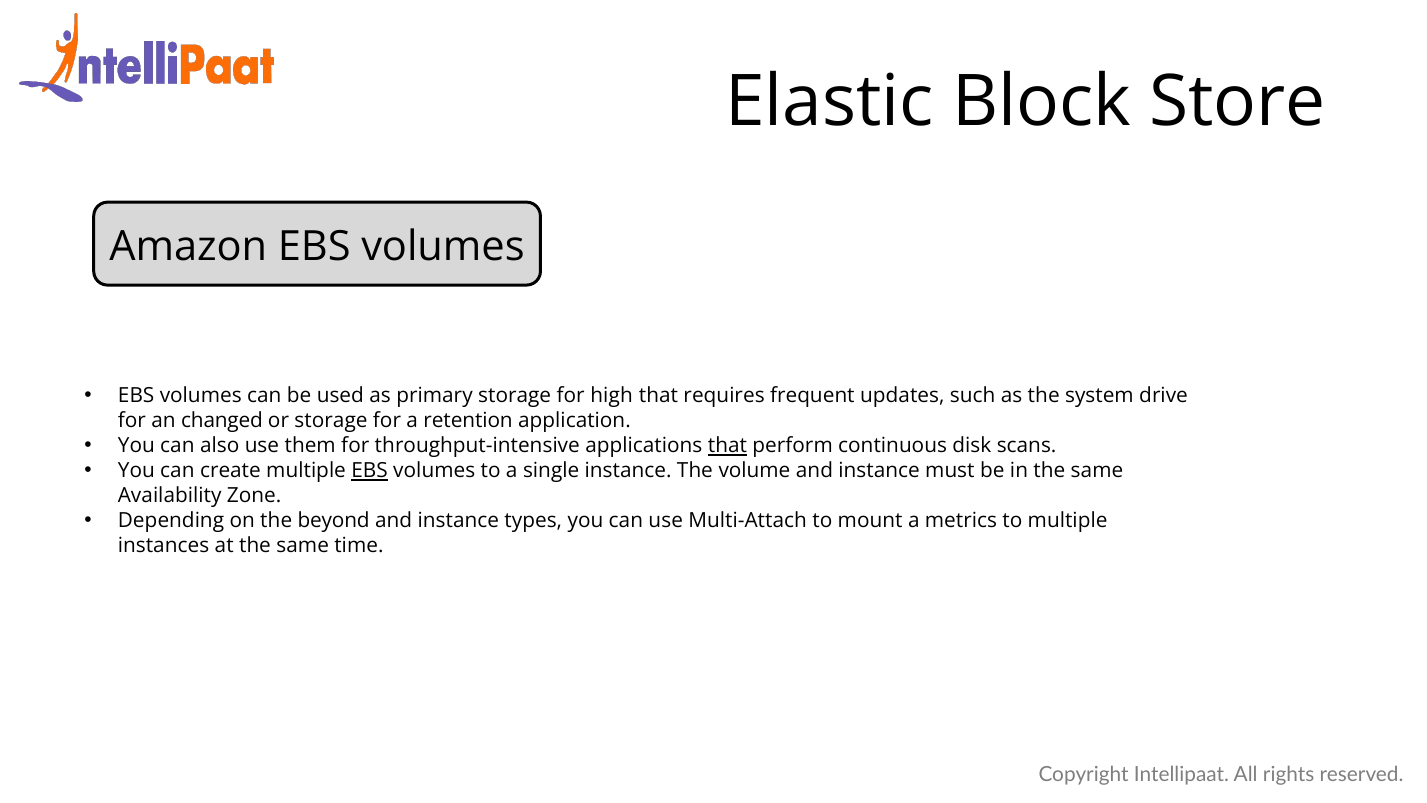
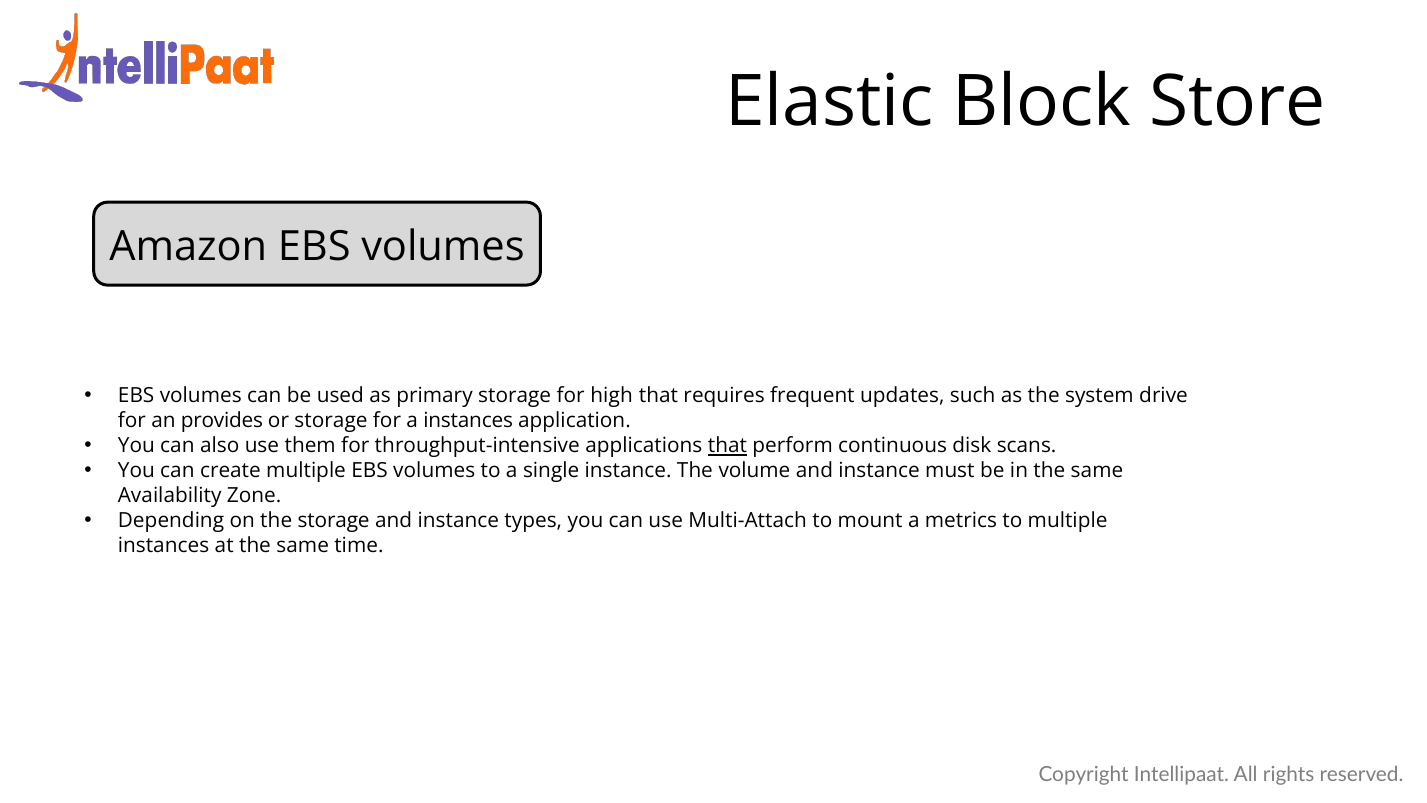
changed: changed -> provides
a retention: retention -> instances
EBS at (370, 471) underline: present -> none
the beyond: beyond -> storage
